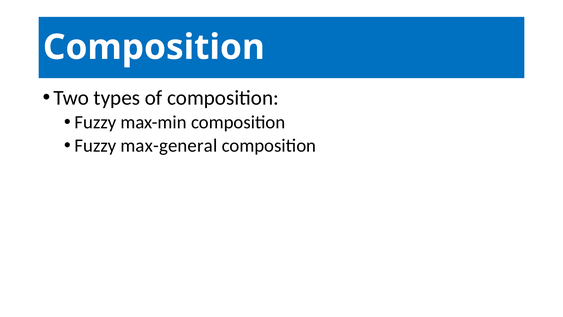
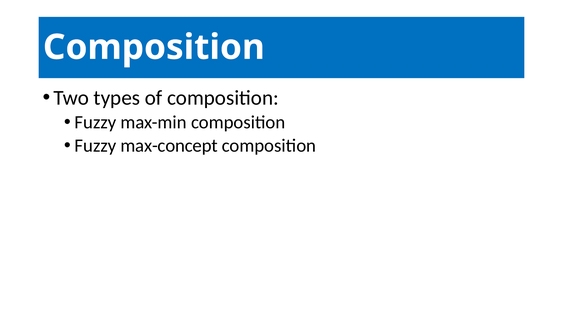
max-general: max-general -> max-concept
